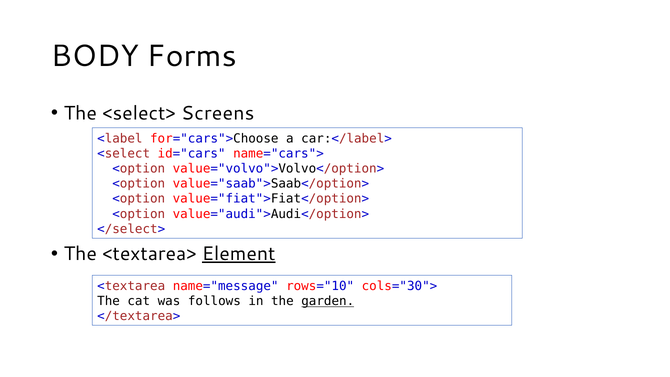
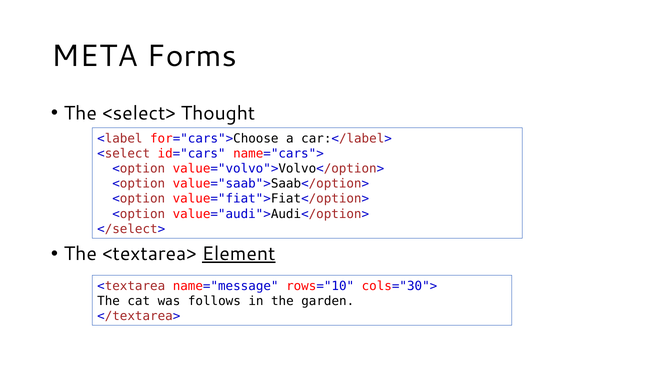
BODY: BODY -> META
Screens: Screens -> Thought
garden underline: present -> none
